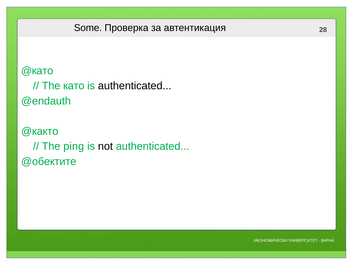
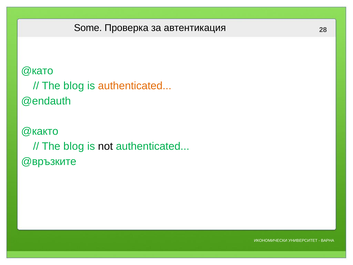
като at (74, 86): като -> blog
authenticated at (135, 86) colour: black -> orange
ping at (74, 146): ping -> blog
@обектите: @обектите -> @връзките
